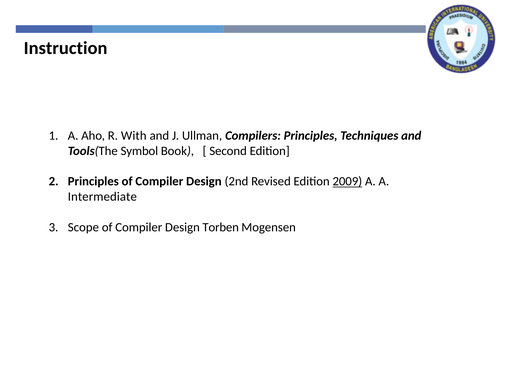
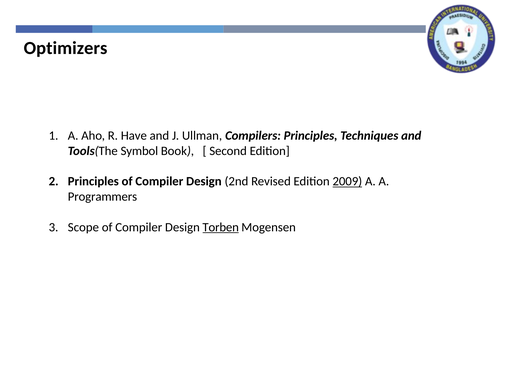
Instruction: Instruction -> Optimizers
With: With -> Have
Intermediate: Intermediate -> Programmers
Torben underline: none -> present
